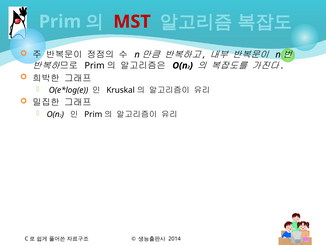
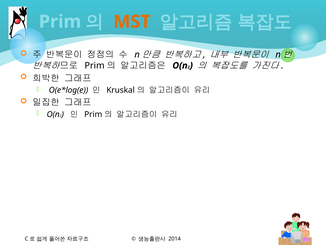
MST colour: red -> orange
